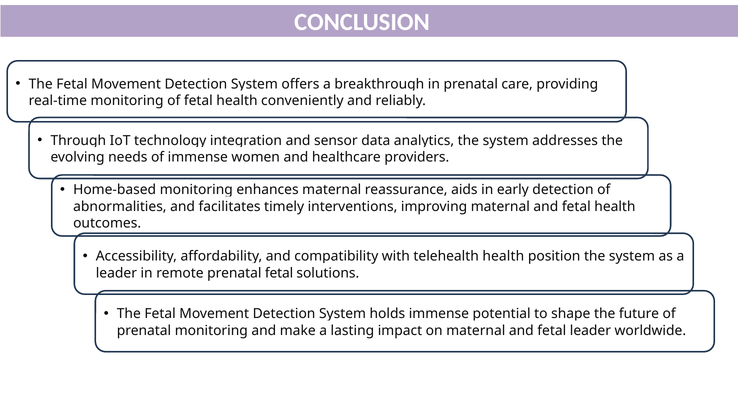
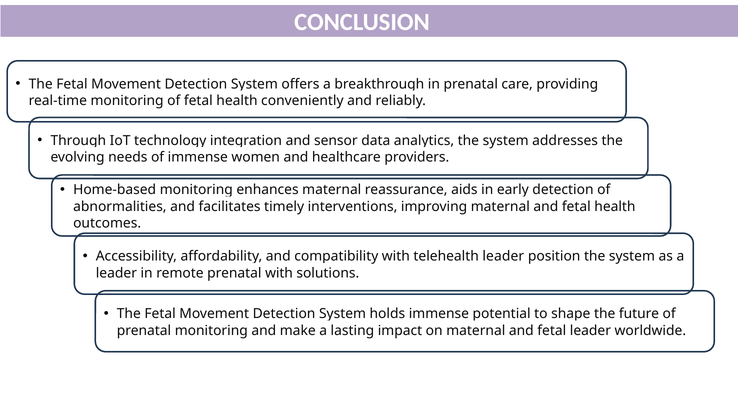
telehealth health: health -> leader
prenatal fetal: fetal -> with
